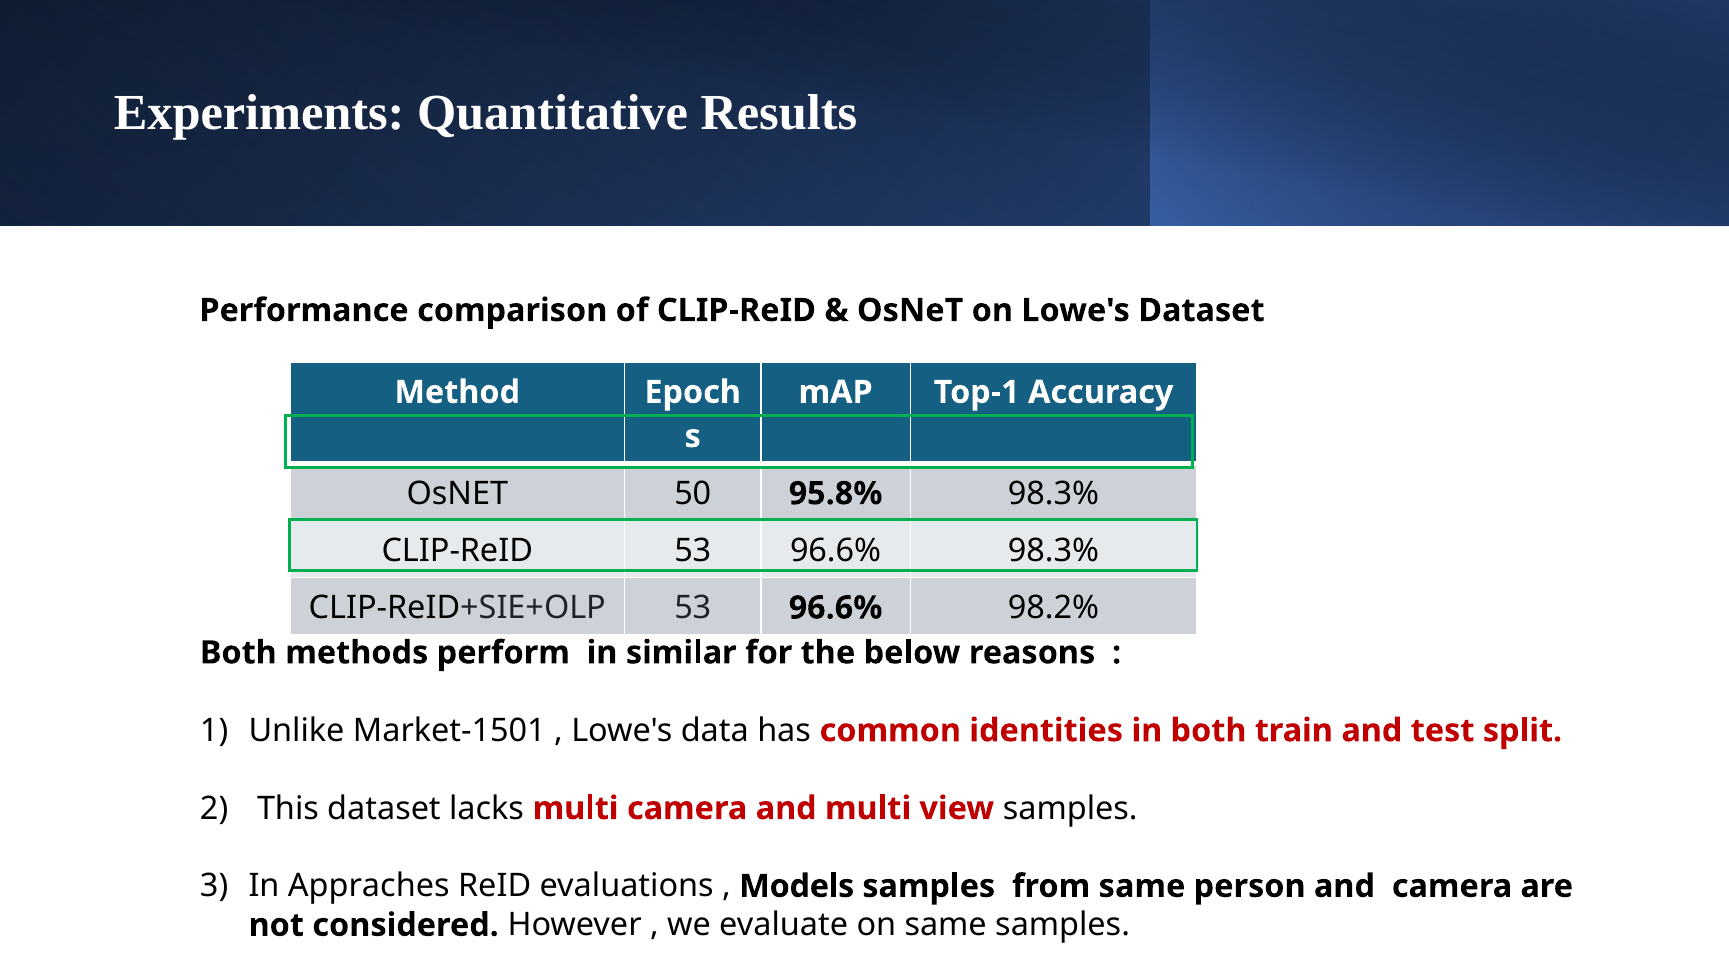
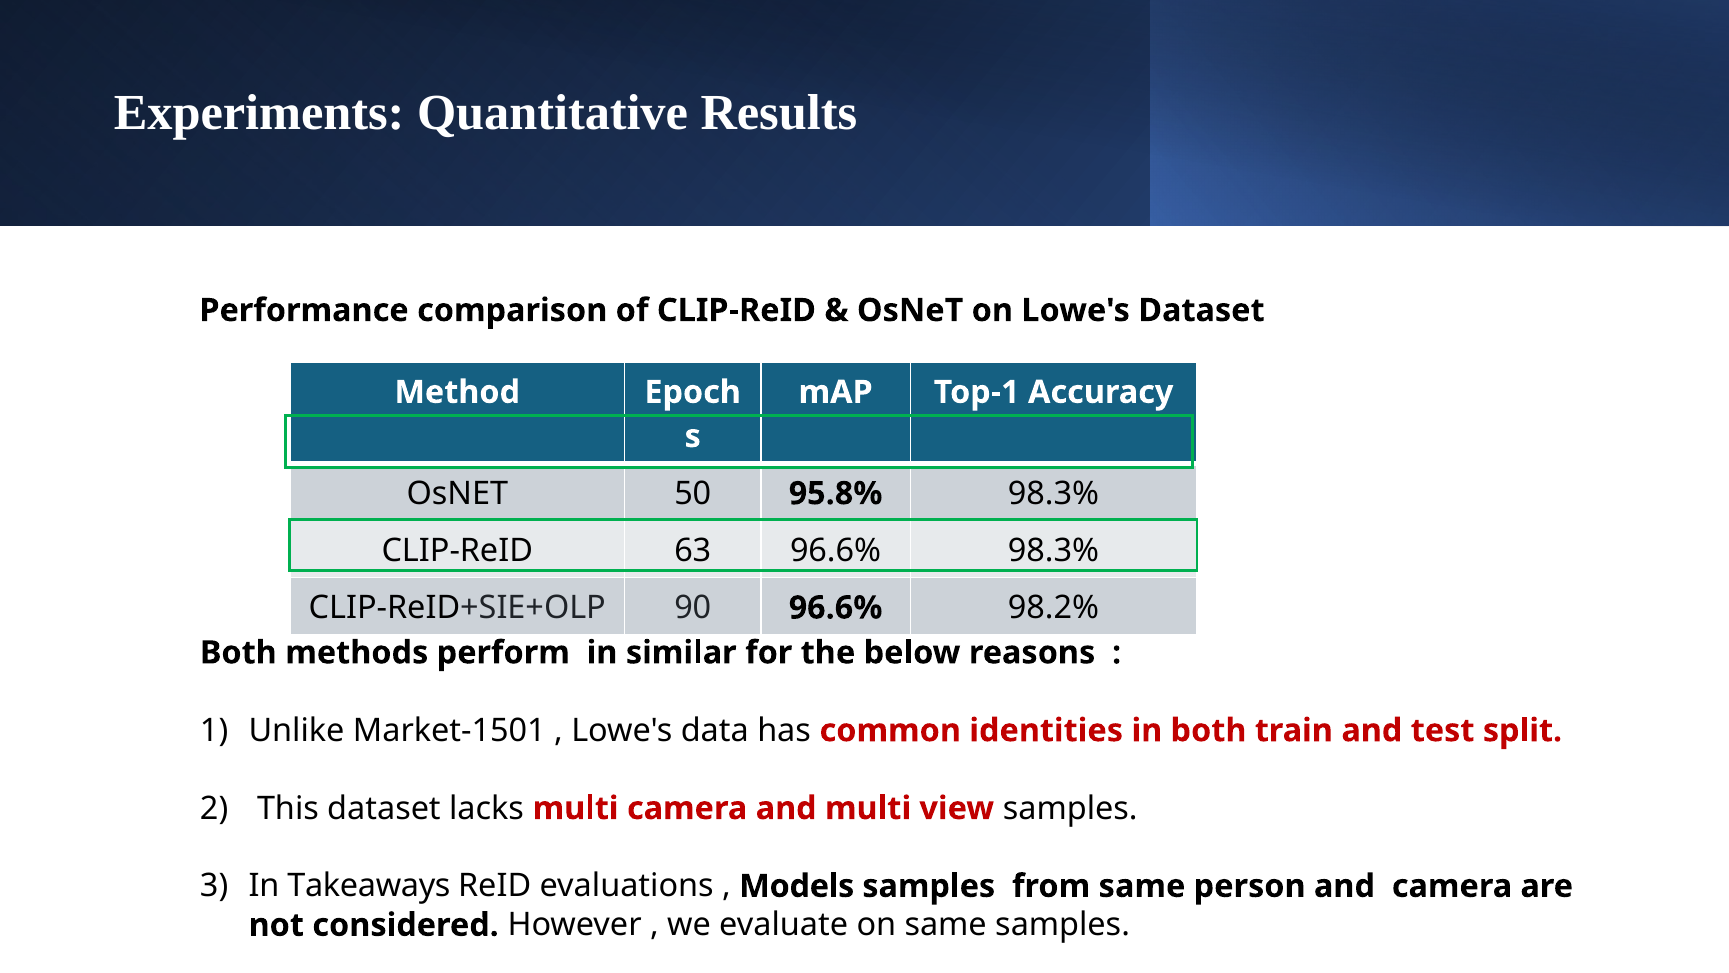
CLIP-ReID 53: 53 -> 63
CLIP-ReID+SIE+OLP 53: 53 -> 90
Appraches: Appraches -> Takeaways
